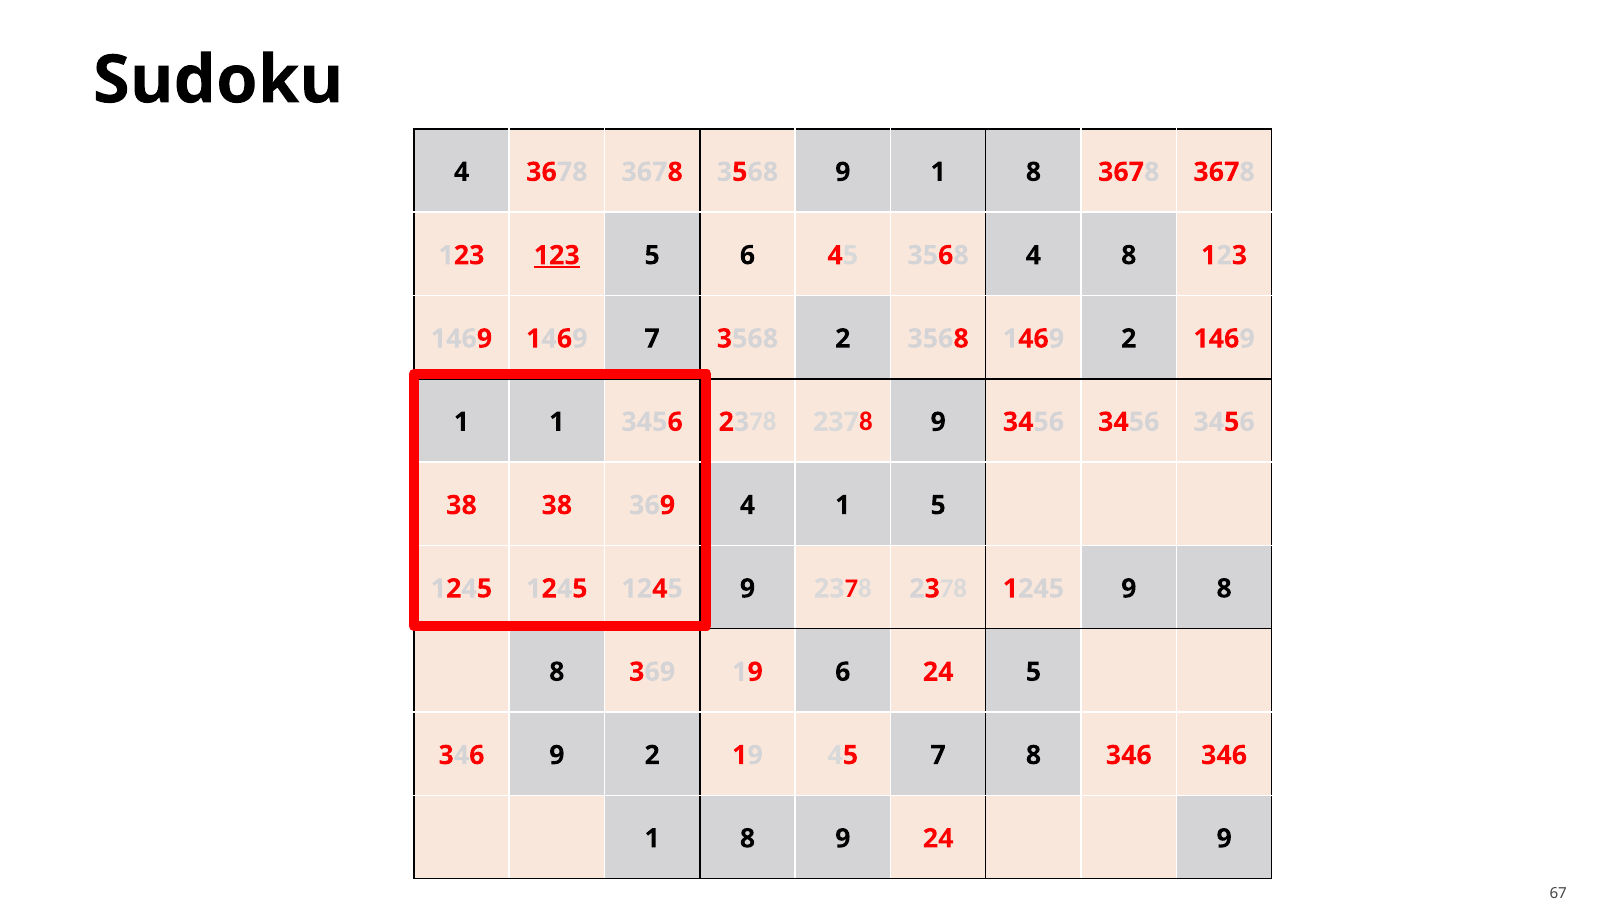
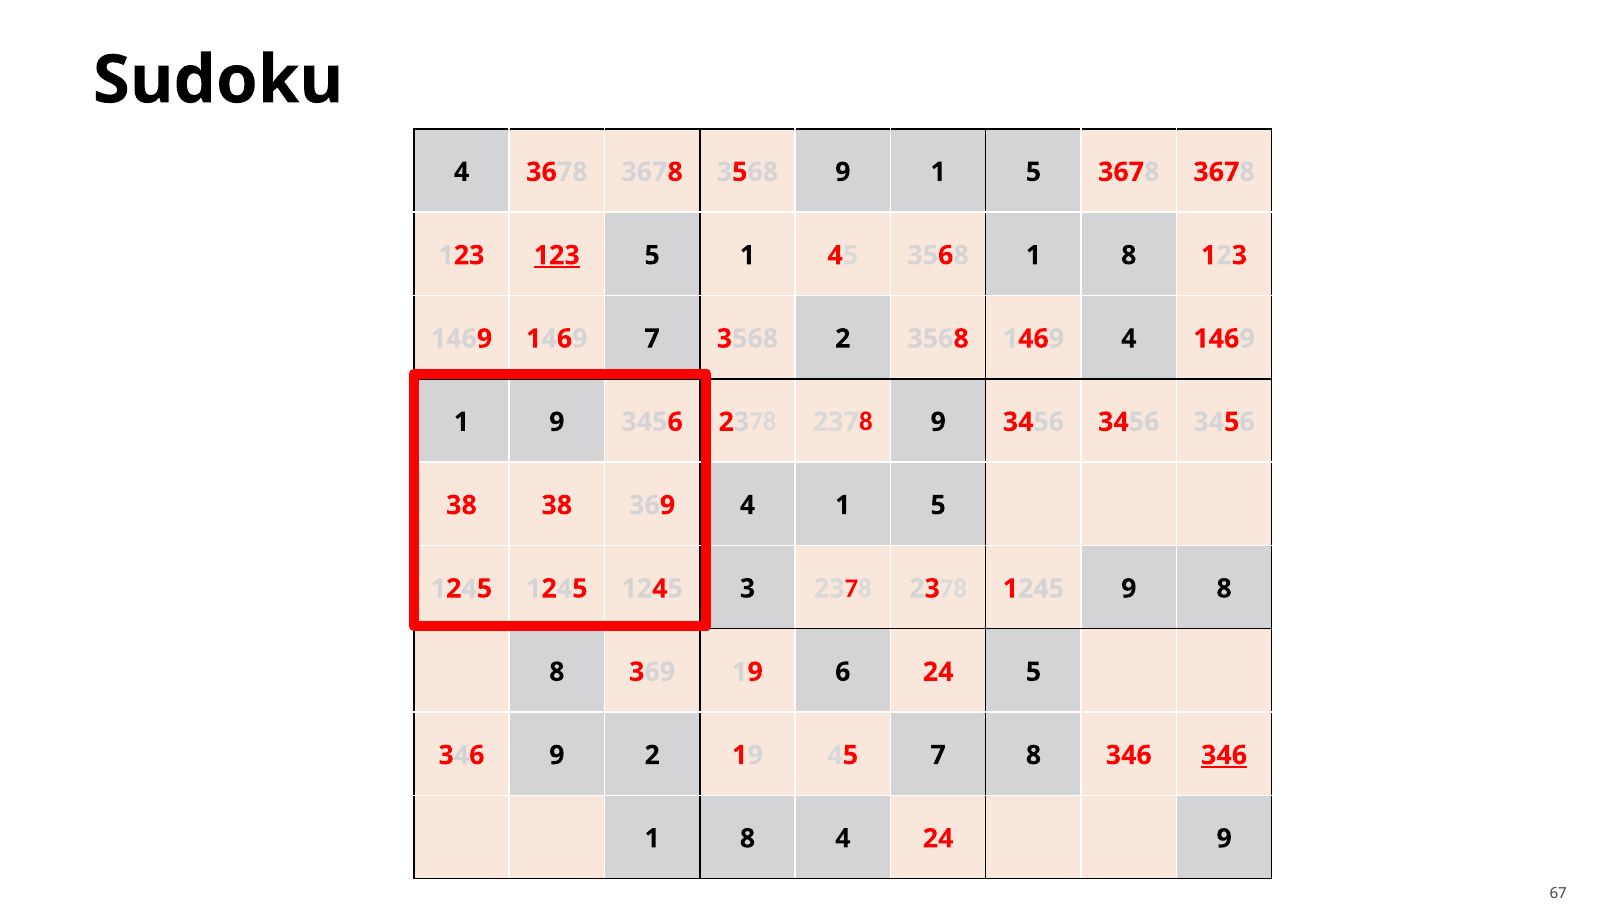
9 1 8: 8 -> 5
5 6: 6 -> 1
3568 4: 4 -> 1
1469 2: 2 -> 4
1 1: 1 -> 9
1245 1245 9: 9 -> 3
346 at (1224, 755) underline: none -> present
1 8 9: 9 -> 4
